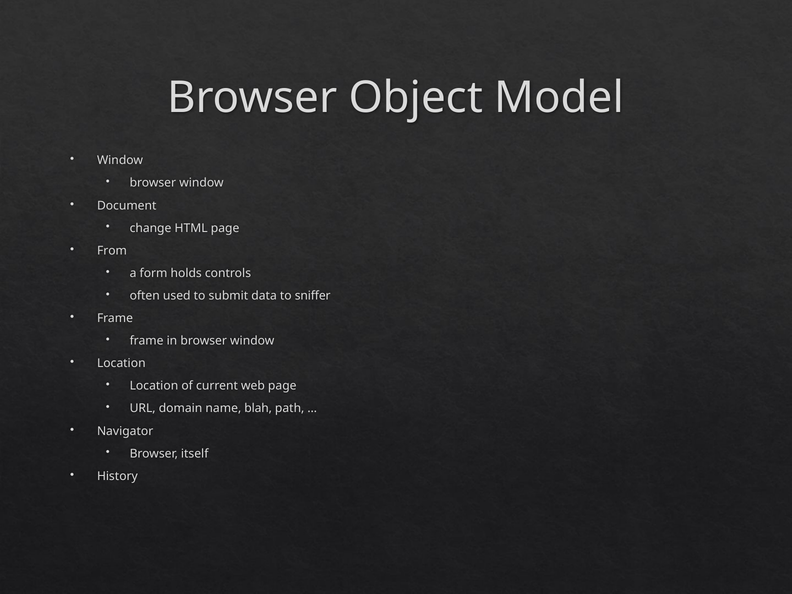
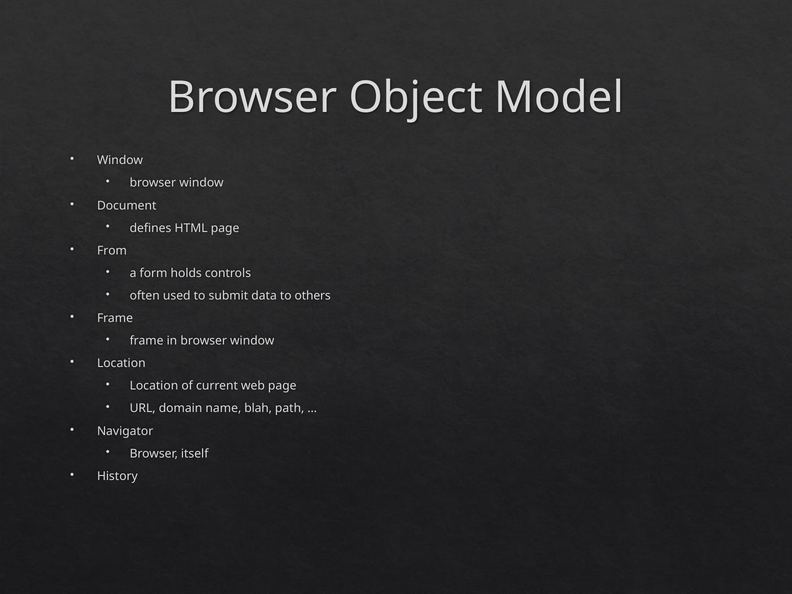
change: change -> defines
sniffer: sniffer -> others
